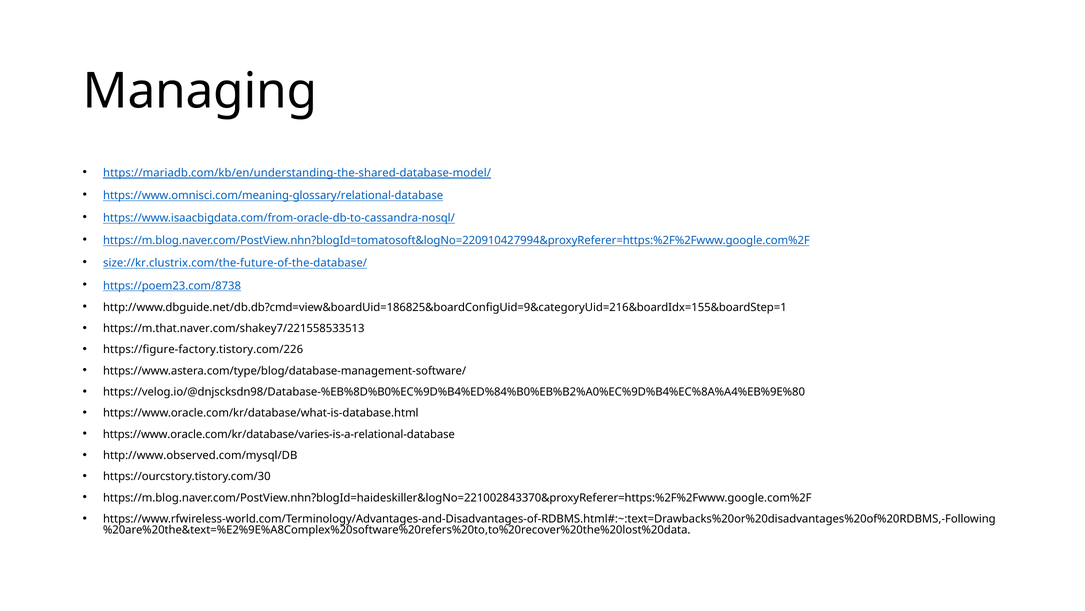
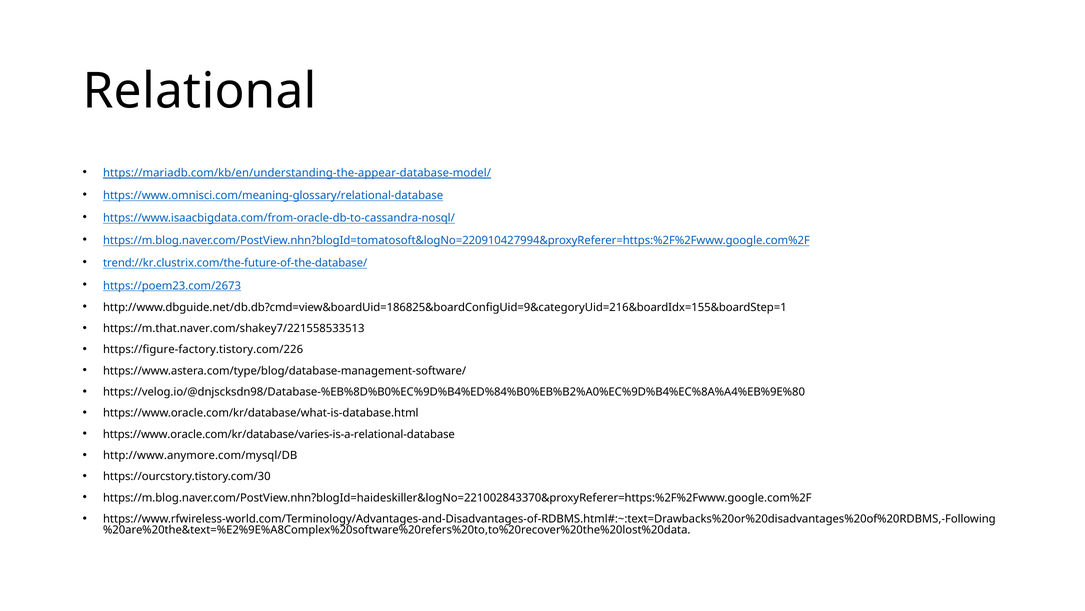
Managing: Managing -> Relational
https://mariadb.com/kb/en/understanding-the-shared-database-model/: https://mariadb.com/kb/en/understanding-the-shared-database-model/ -> https://mariadb.com/kb/en/understanding-the-appear-database-model/
size://kr.clustrix.com/the-future-of-the-database/: size://kr.clustrix.com/the-future-of-the-database/ -> trend://kr.clustrix.com/the-future-of-the-database/
https://poem23.com/8738: https://poem23.com/8738 -> https://poem23.com/2673
http://www.observed.com/mysql/DB: http://www.observed.com/mysql/DB -> http://www.anymore.com/mysql/DB
